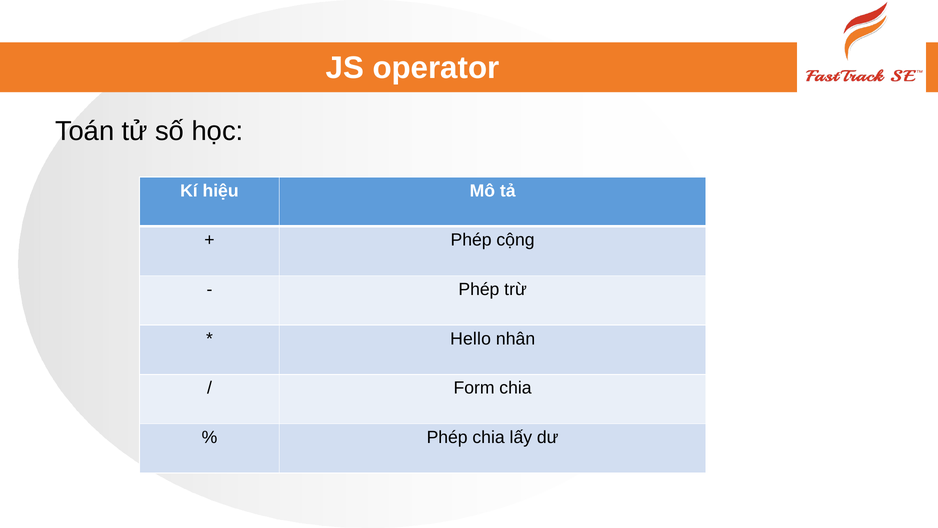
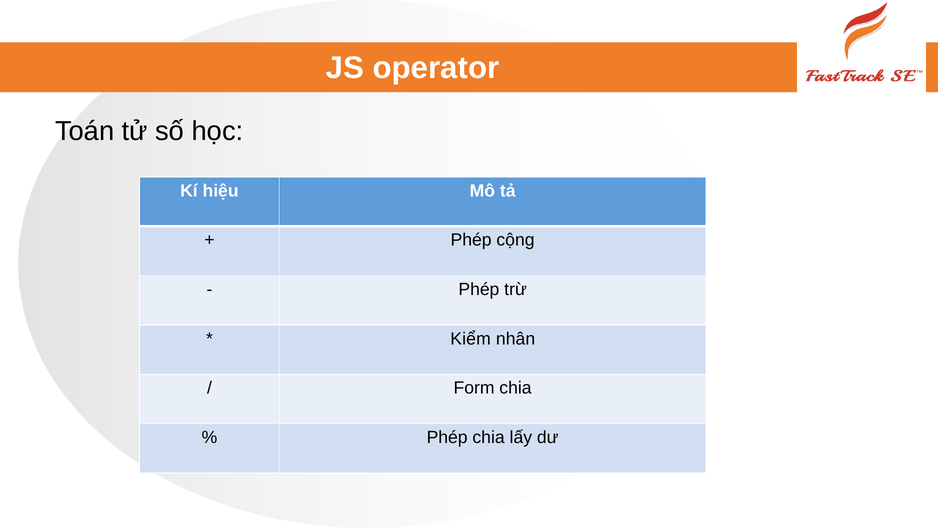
Hello: Hello -> Kiểm
